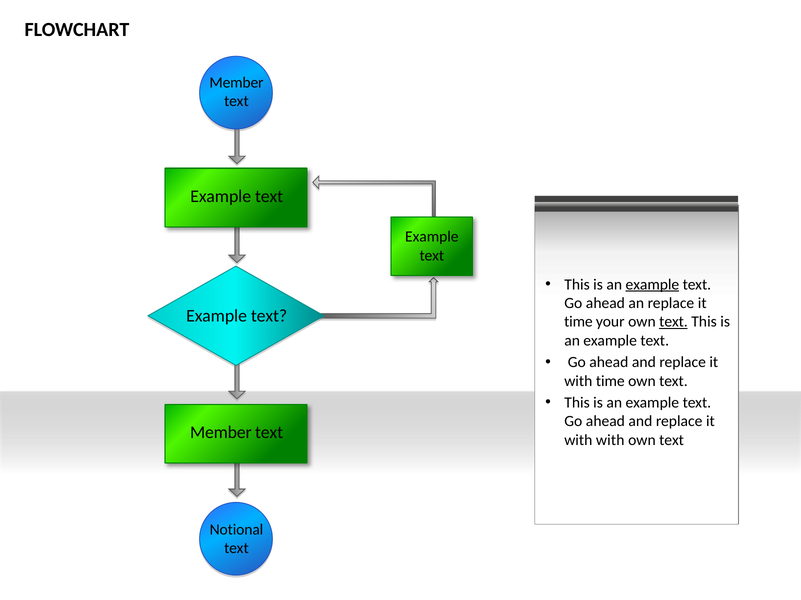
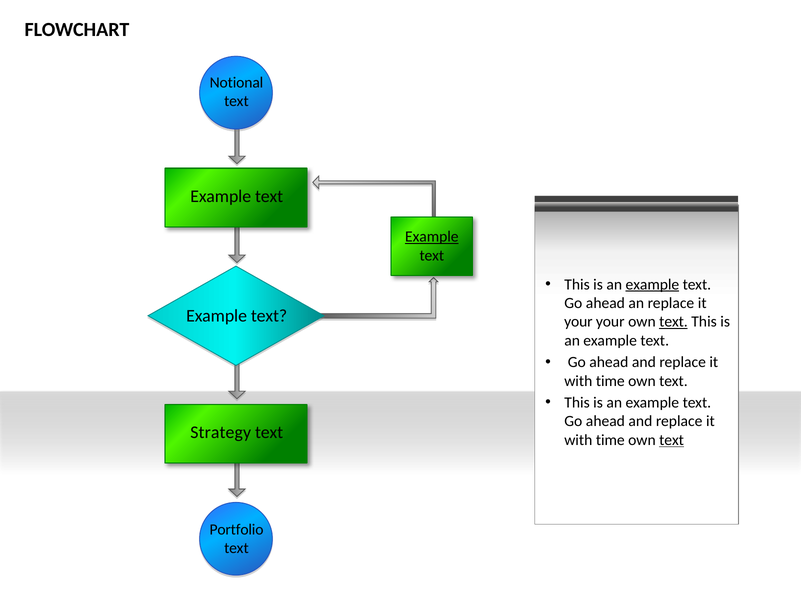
Member at (237, 82): Member -> Notional
Example at (432, 237) underline: none -> present
time at (578, 322): time -> your
Member at (221, 433): Member -> Strategy
with at (610, 441): with -> time
text at (672, 441) underline: none -> present
Notional: Notional -> Portfolio
